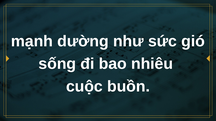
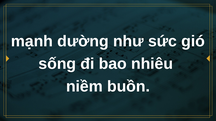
cuộc: cuộc -> niềm
